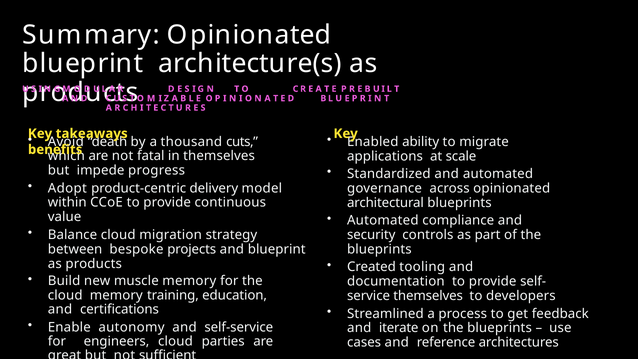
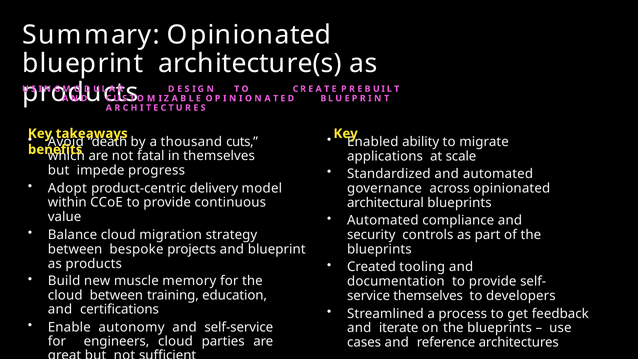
cloud memory: memory -> between
